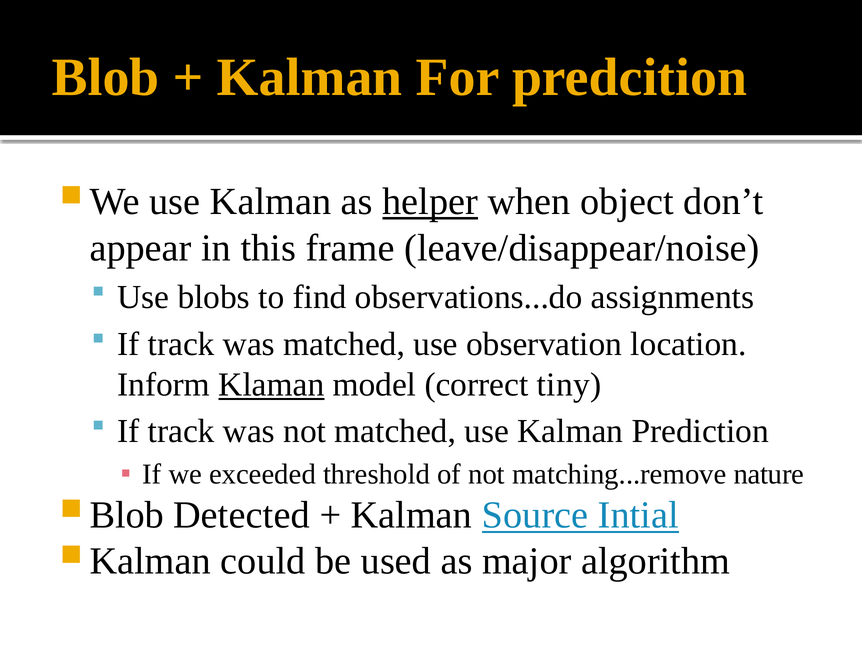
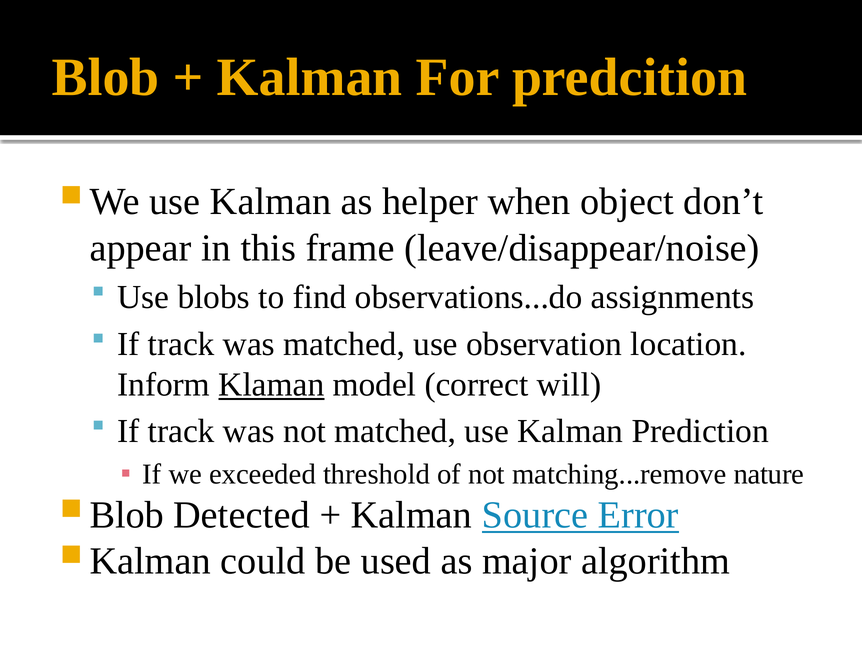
helper underline: present -> none
tiny: tiny -> will
Intial: Intial -> Error
